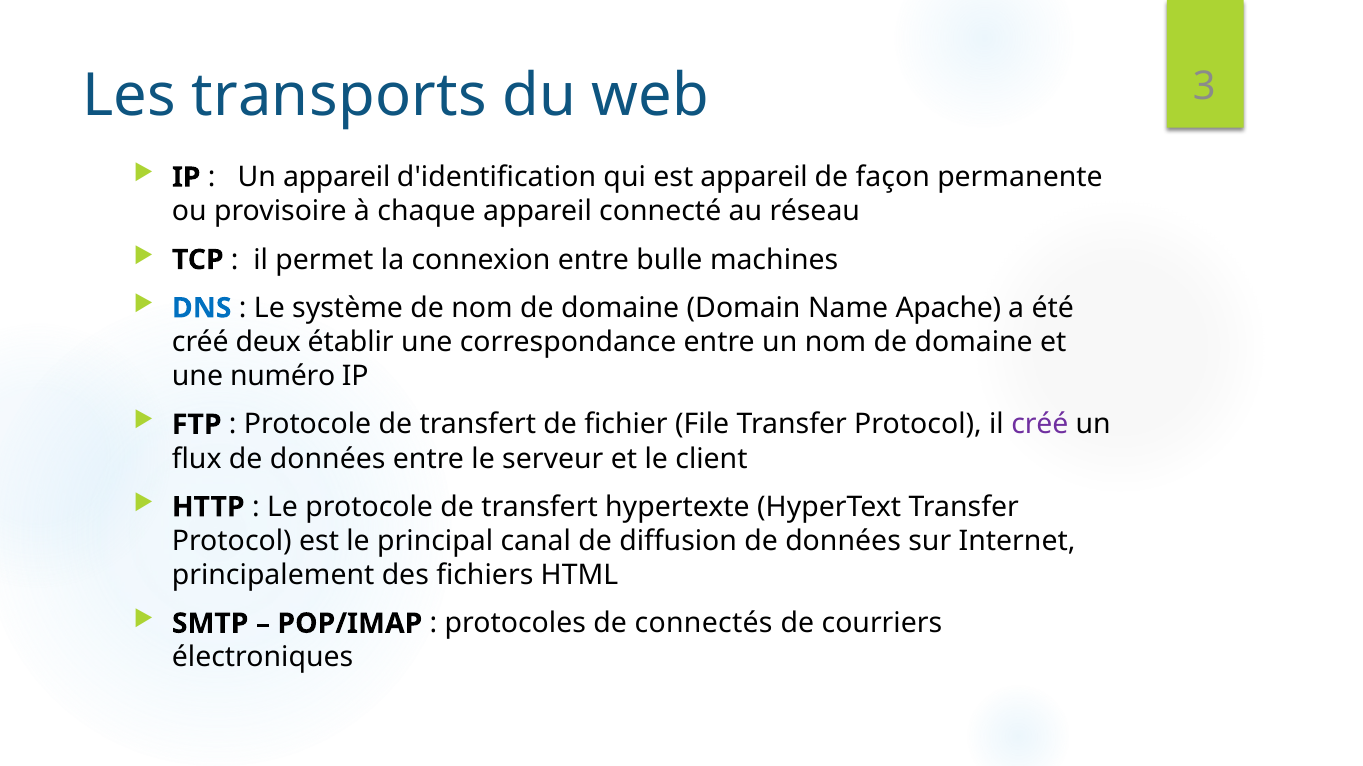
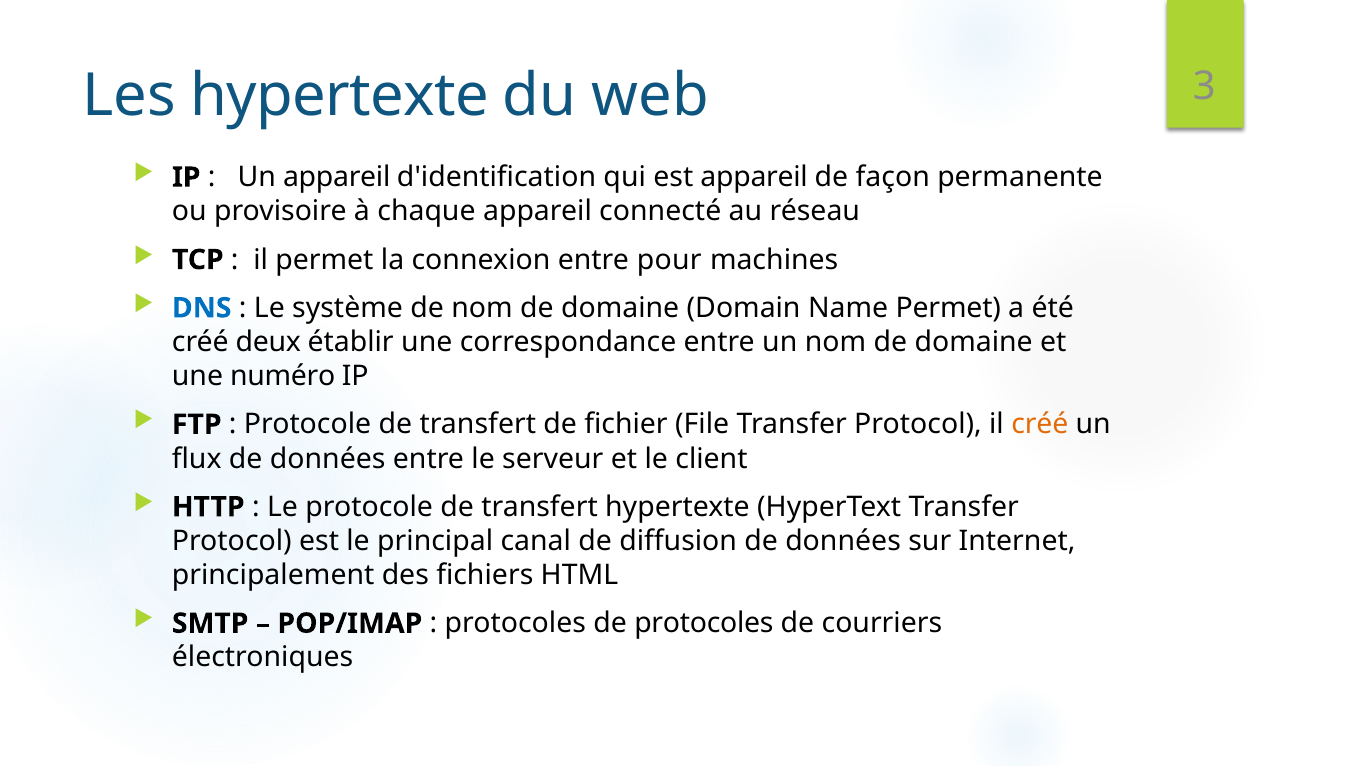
Les transports: transports -> hypertexte
bulle: bulle -> pour
Name Apache: Apache -> Permet
créé at (1040, 425) colour: purple -> orange
de connectés: connectés -> protocoles
